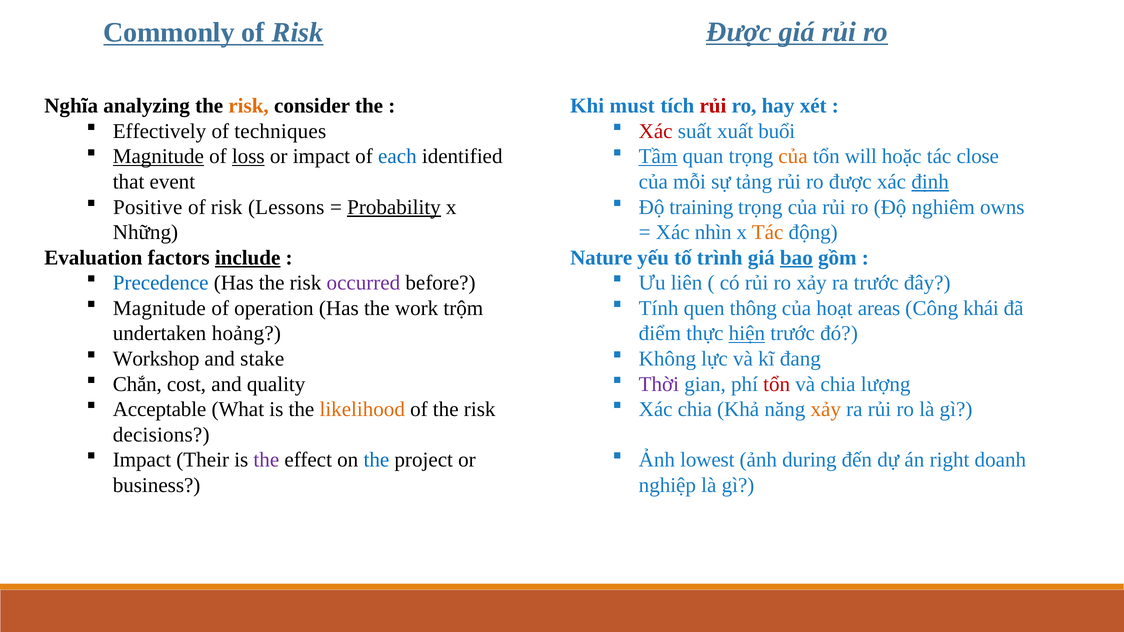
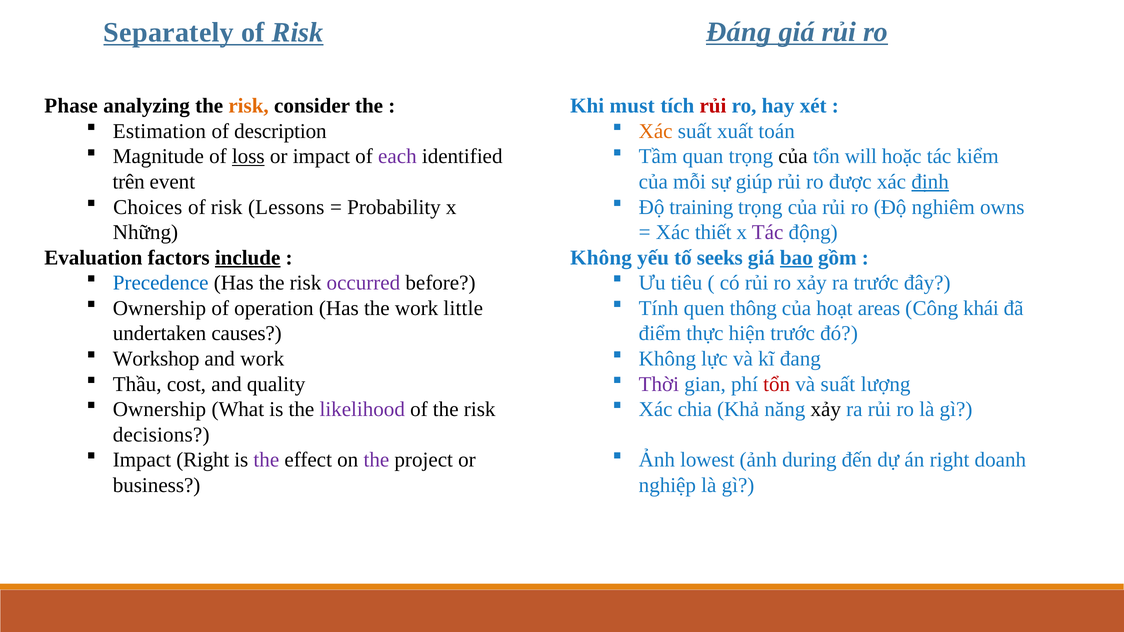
Được at (739, 32): Được -> Đáng
Commonly: Commonly -> Separately
Nghĩa: Nghĩa -> Phase
Effectively: Effectively -> Estimation
techniques: techniques -> description
Xác at (656, 131) colour: red -> orange
buổi: buổi -> toán
Magnitude at (158, 157) underline: present -> none
each colour: blue -> purple
Tầm underline: present -> none
của at (793, 157) colour: orange -> black
close: close -> kiểm
that: that -> trên
tảng: tảng -> giúp
Positive: Positive -> Choices
Probability underline: present -> none
nhìn: nhìn -> thiết
Tác at (768, 232) colour: orange -> purple
Nature at (601, 258): Nature -> Không
trình: trình -> seeks
liên: liên -> tiêu
Magnitude at (159, 308): Magnitude -> Ownership
trộm: trộm -> little
hoảng: hoảng -> causes
hiện underline: present -> none
and stake: stake -> work
Chắn: Chắn -> Thầu
và chia: chia -> suất
Acceptable at (160, 409): Acceptable -> Ownership
likelihood colour: orange -> purple
xảy at (826, 409) colour: orange -> black
Impact Their: Their -> Right
the at (376, 460) colour: blue -> purple
